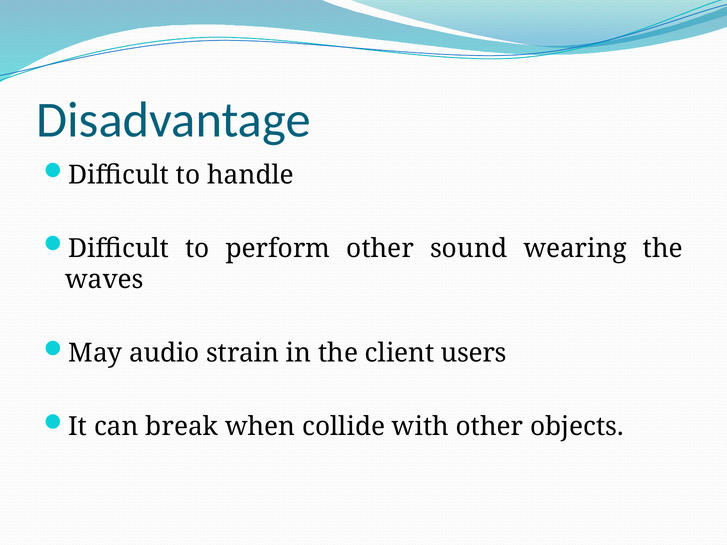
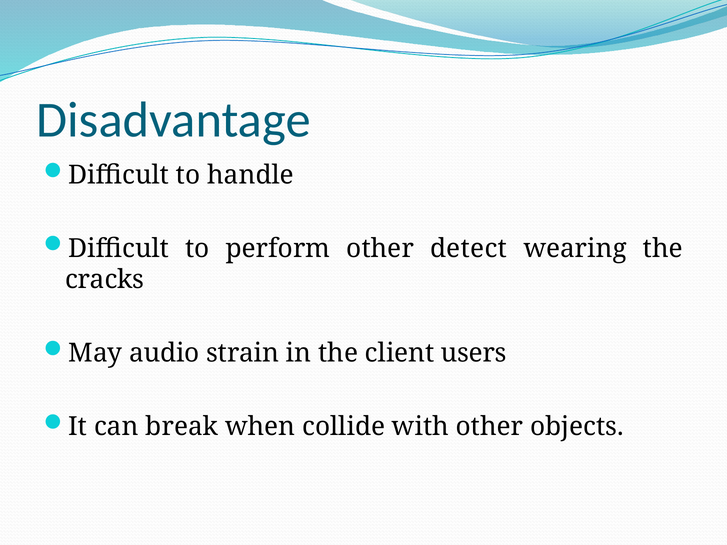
sound: sound -> detect
waves: waves -> cracks
